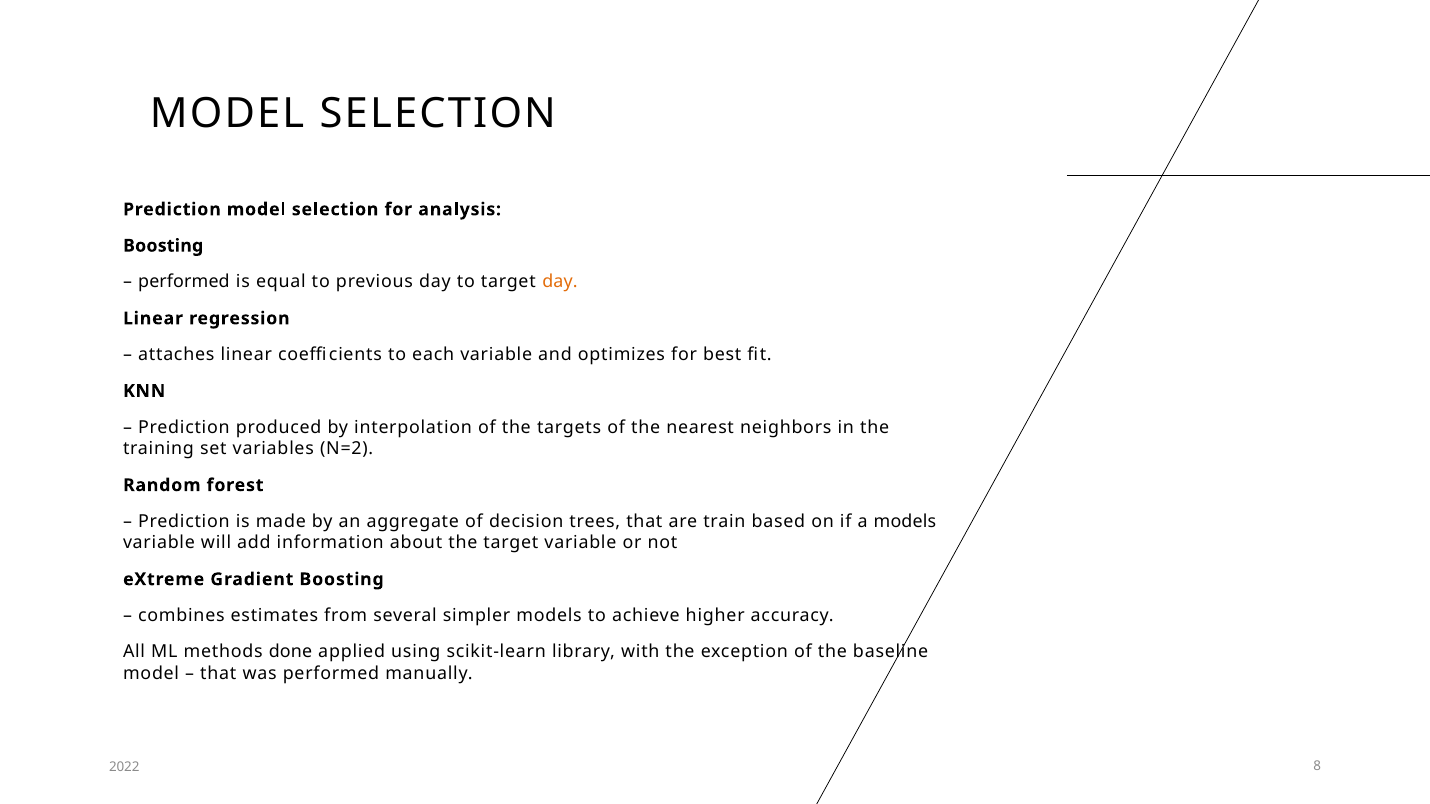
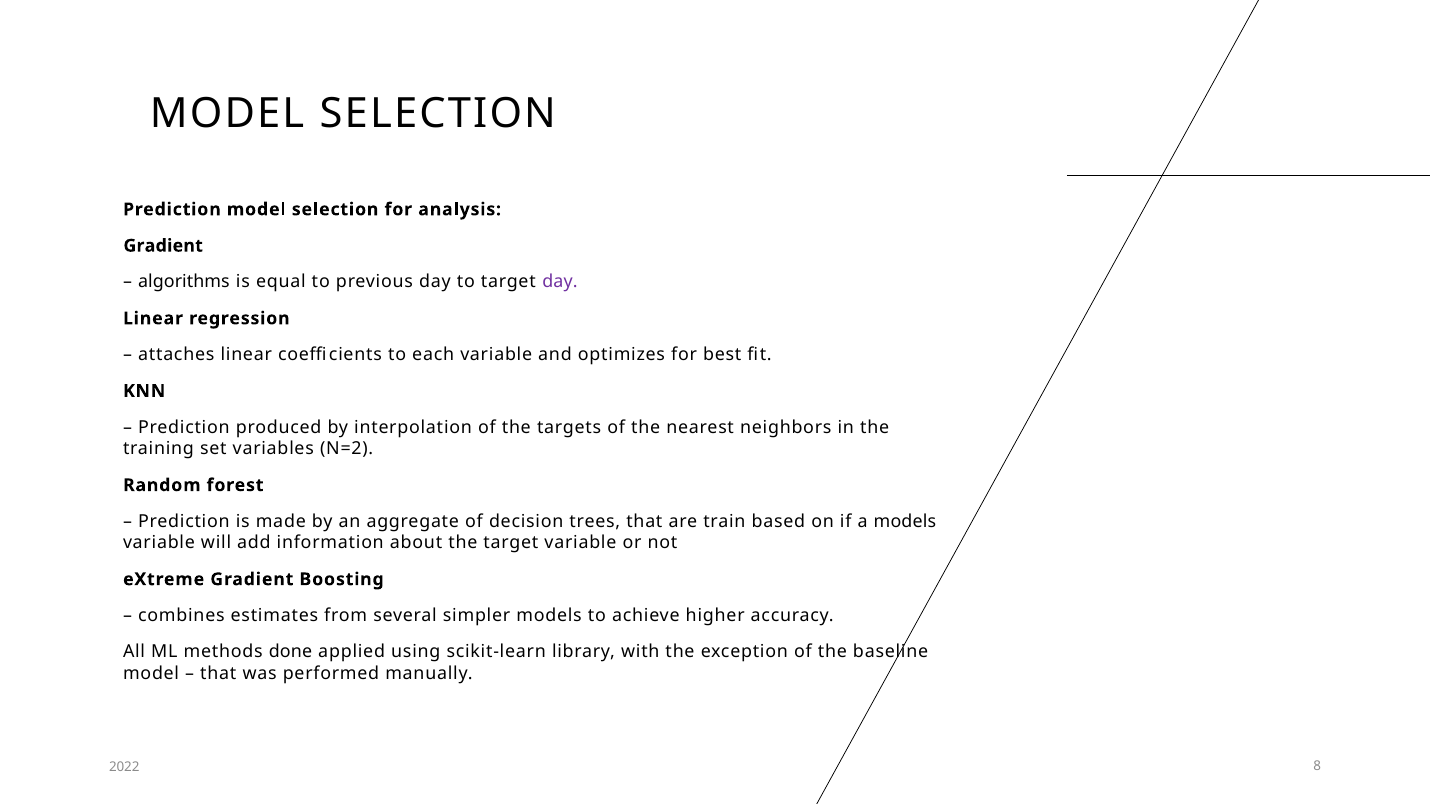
Boosting at (163, 246): Boosting -> Gradient
performed at (184, 282): performed -> algorithms
day at (560, 282) colour: orange -> purple
